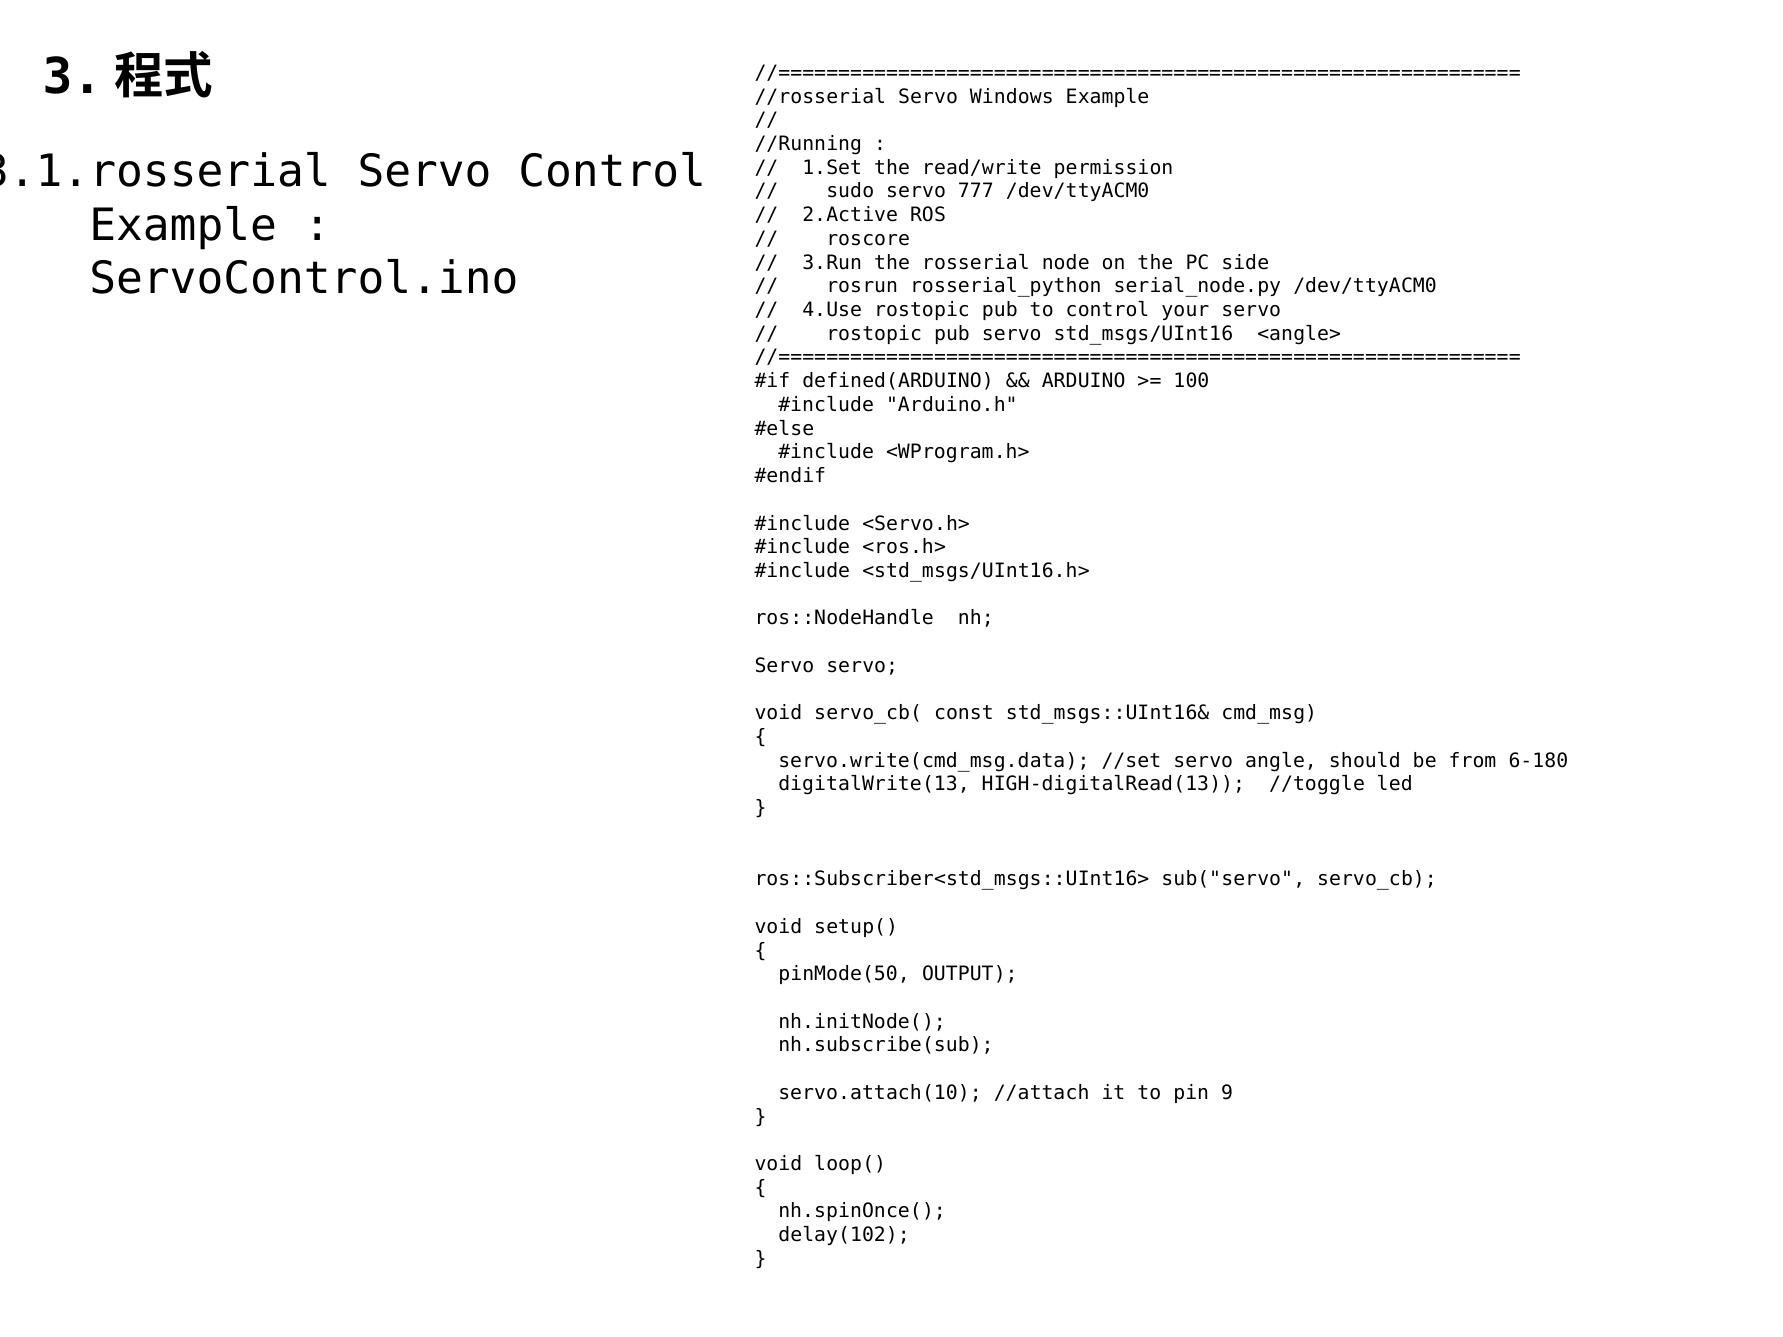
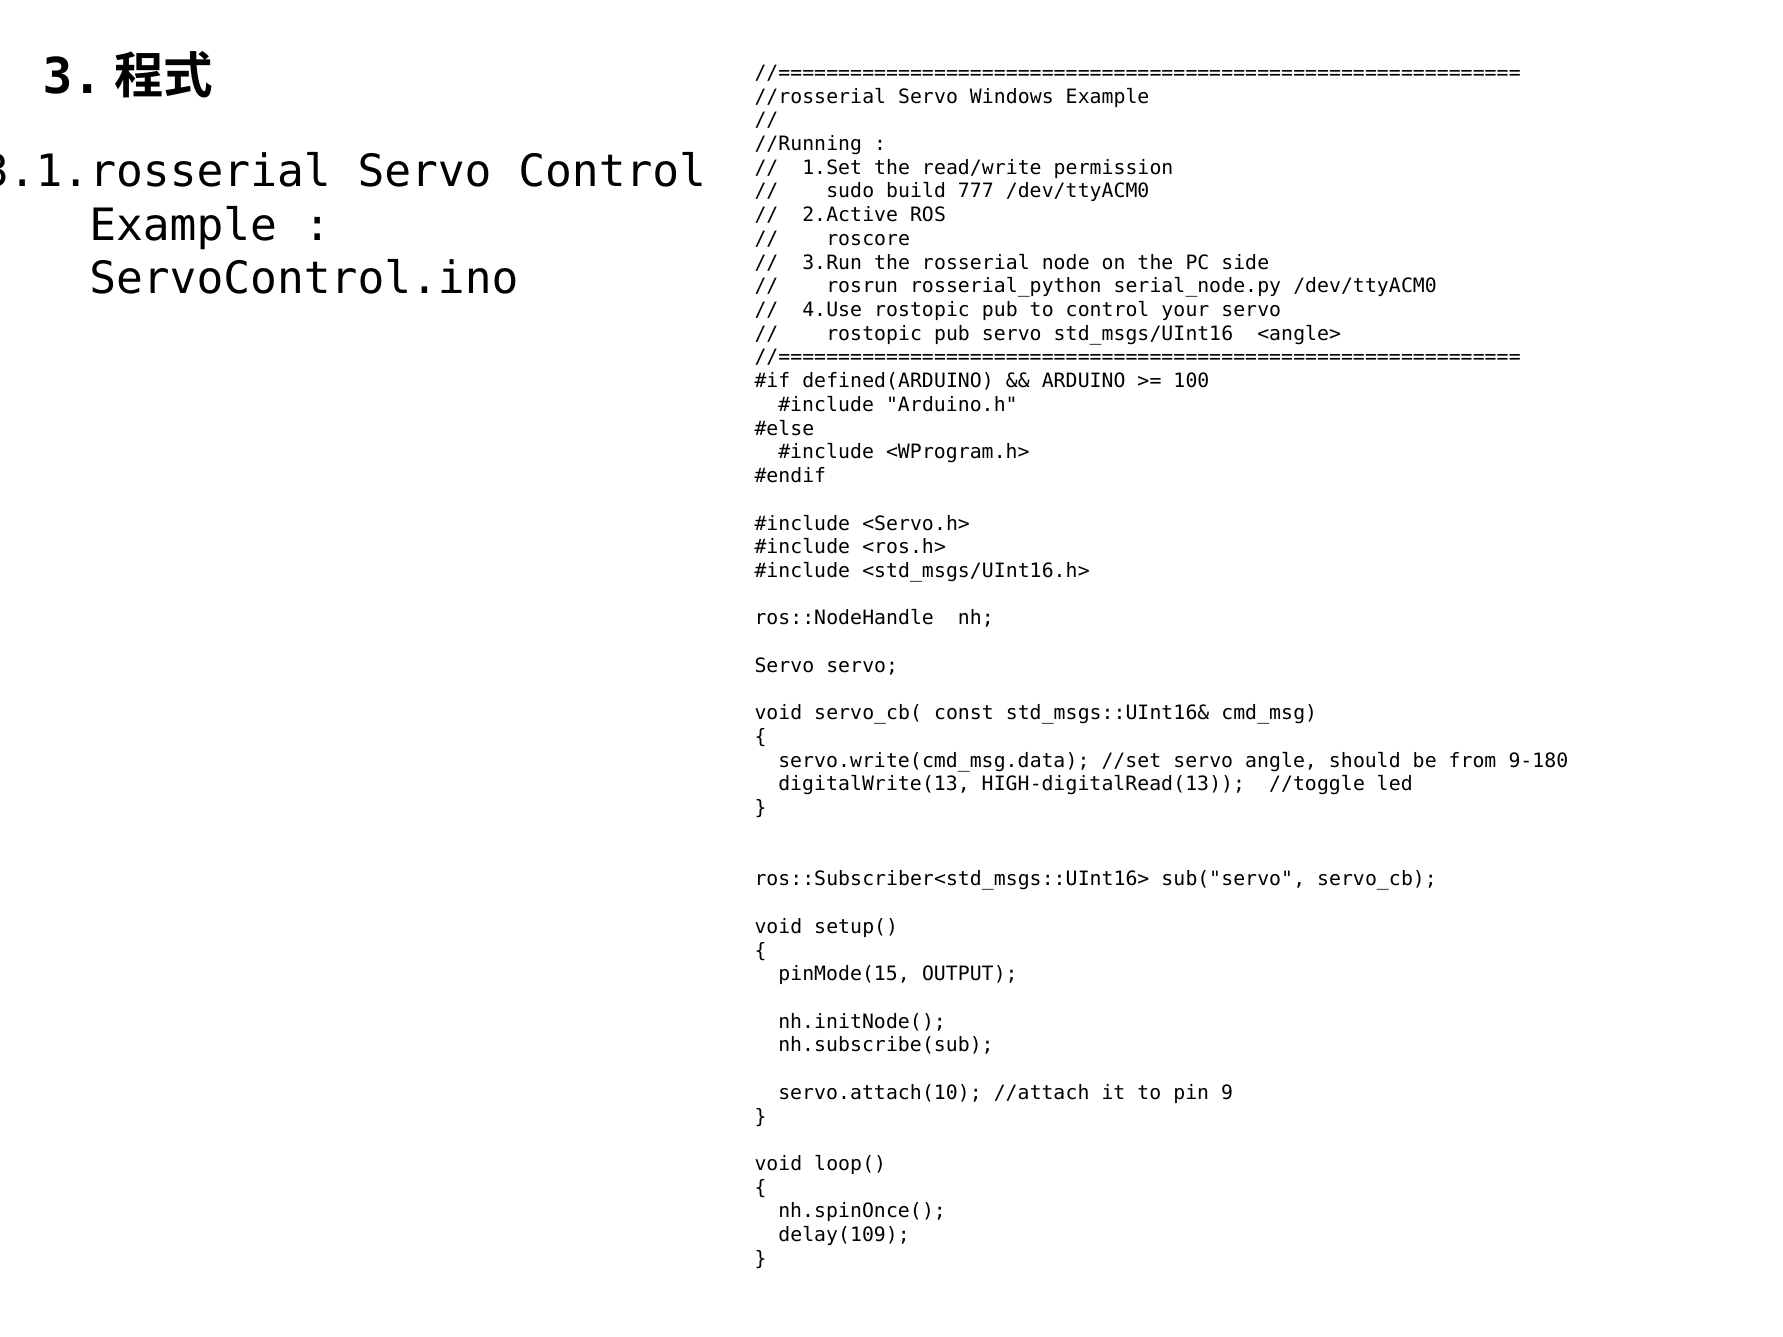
sudo servo: servo -> build
6-180: 6-180 -> 9-180
pinMode(50: pinMode(50 -> pinMode(15
delay(102: delay(102 -> delay(109
